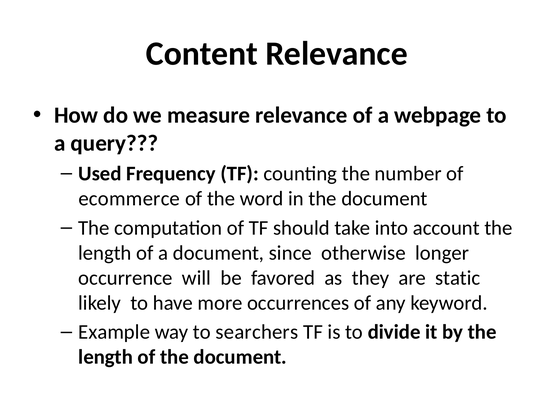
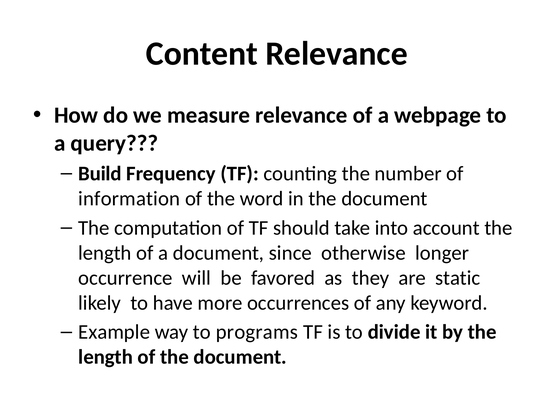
Used: Used -> Build
ecommerce: ecommerce -> information
searchers: searchers -> programs
